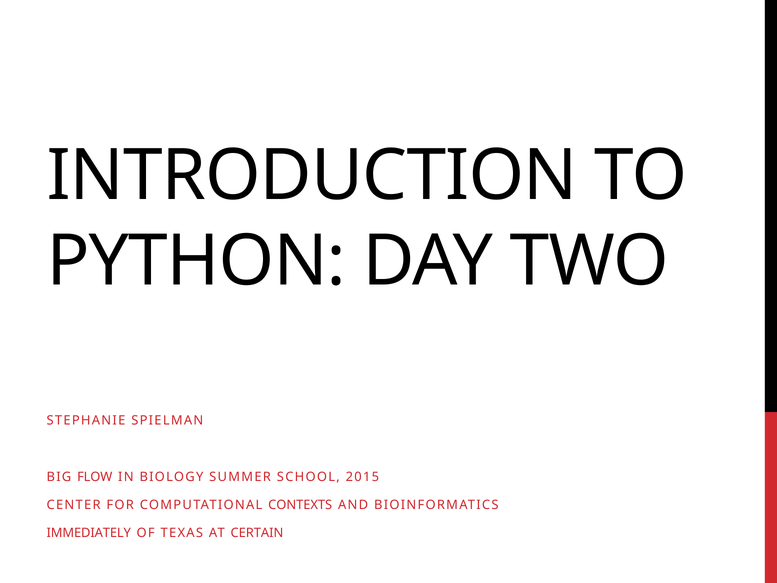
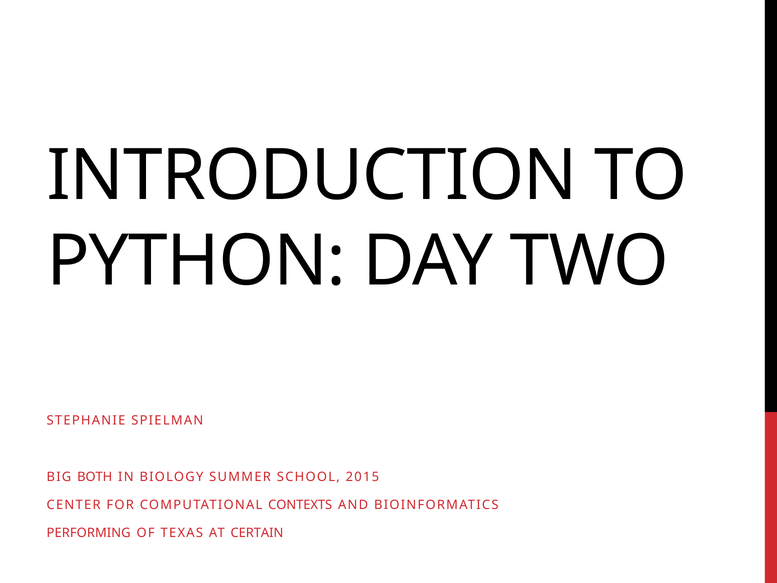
FLOW: FLOW -> BOTH
IMMEDIATELY: IMMEDIATELY -> PERFORMING
